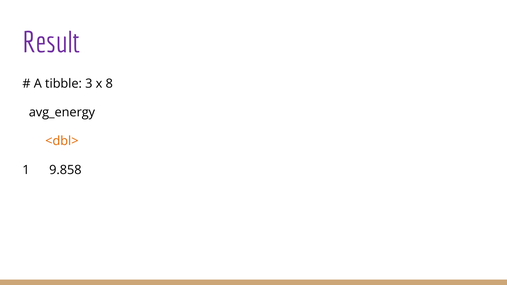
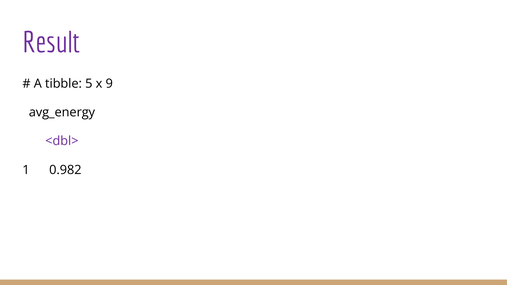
3: 3 -> 5
8: 8 -> 9
<dbl> colour: orange -> purple
9.858: 9.858 -> 0.982
